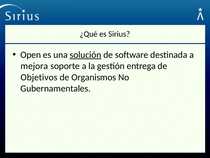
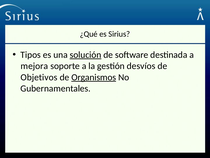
Open: Open -> Tipos
entrega: entrega -> desvíos
Organismos underline: none -> present
